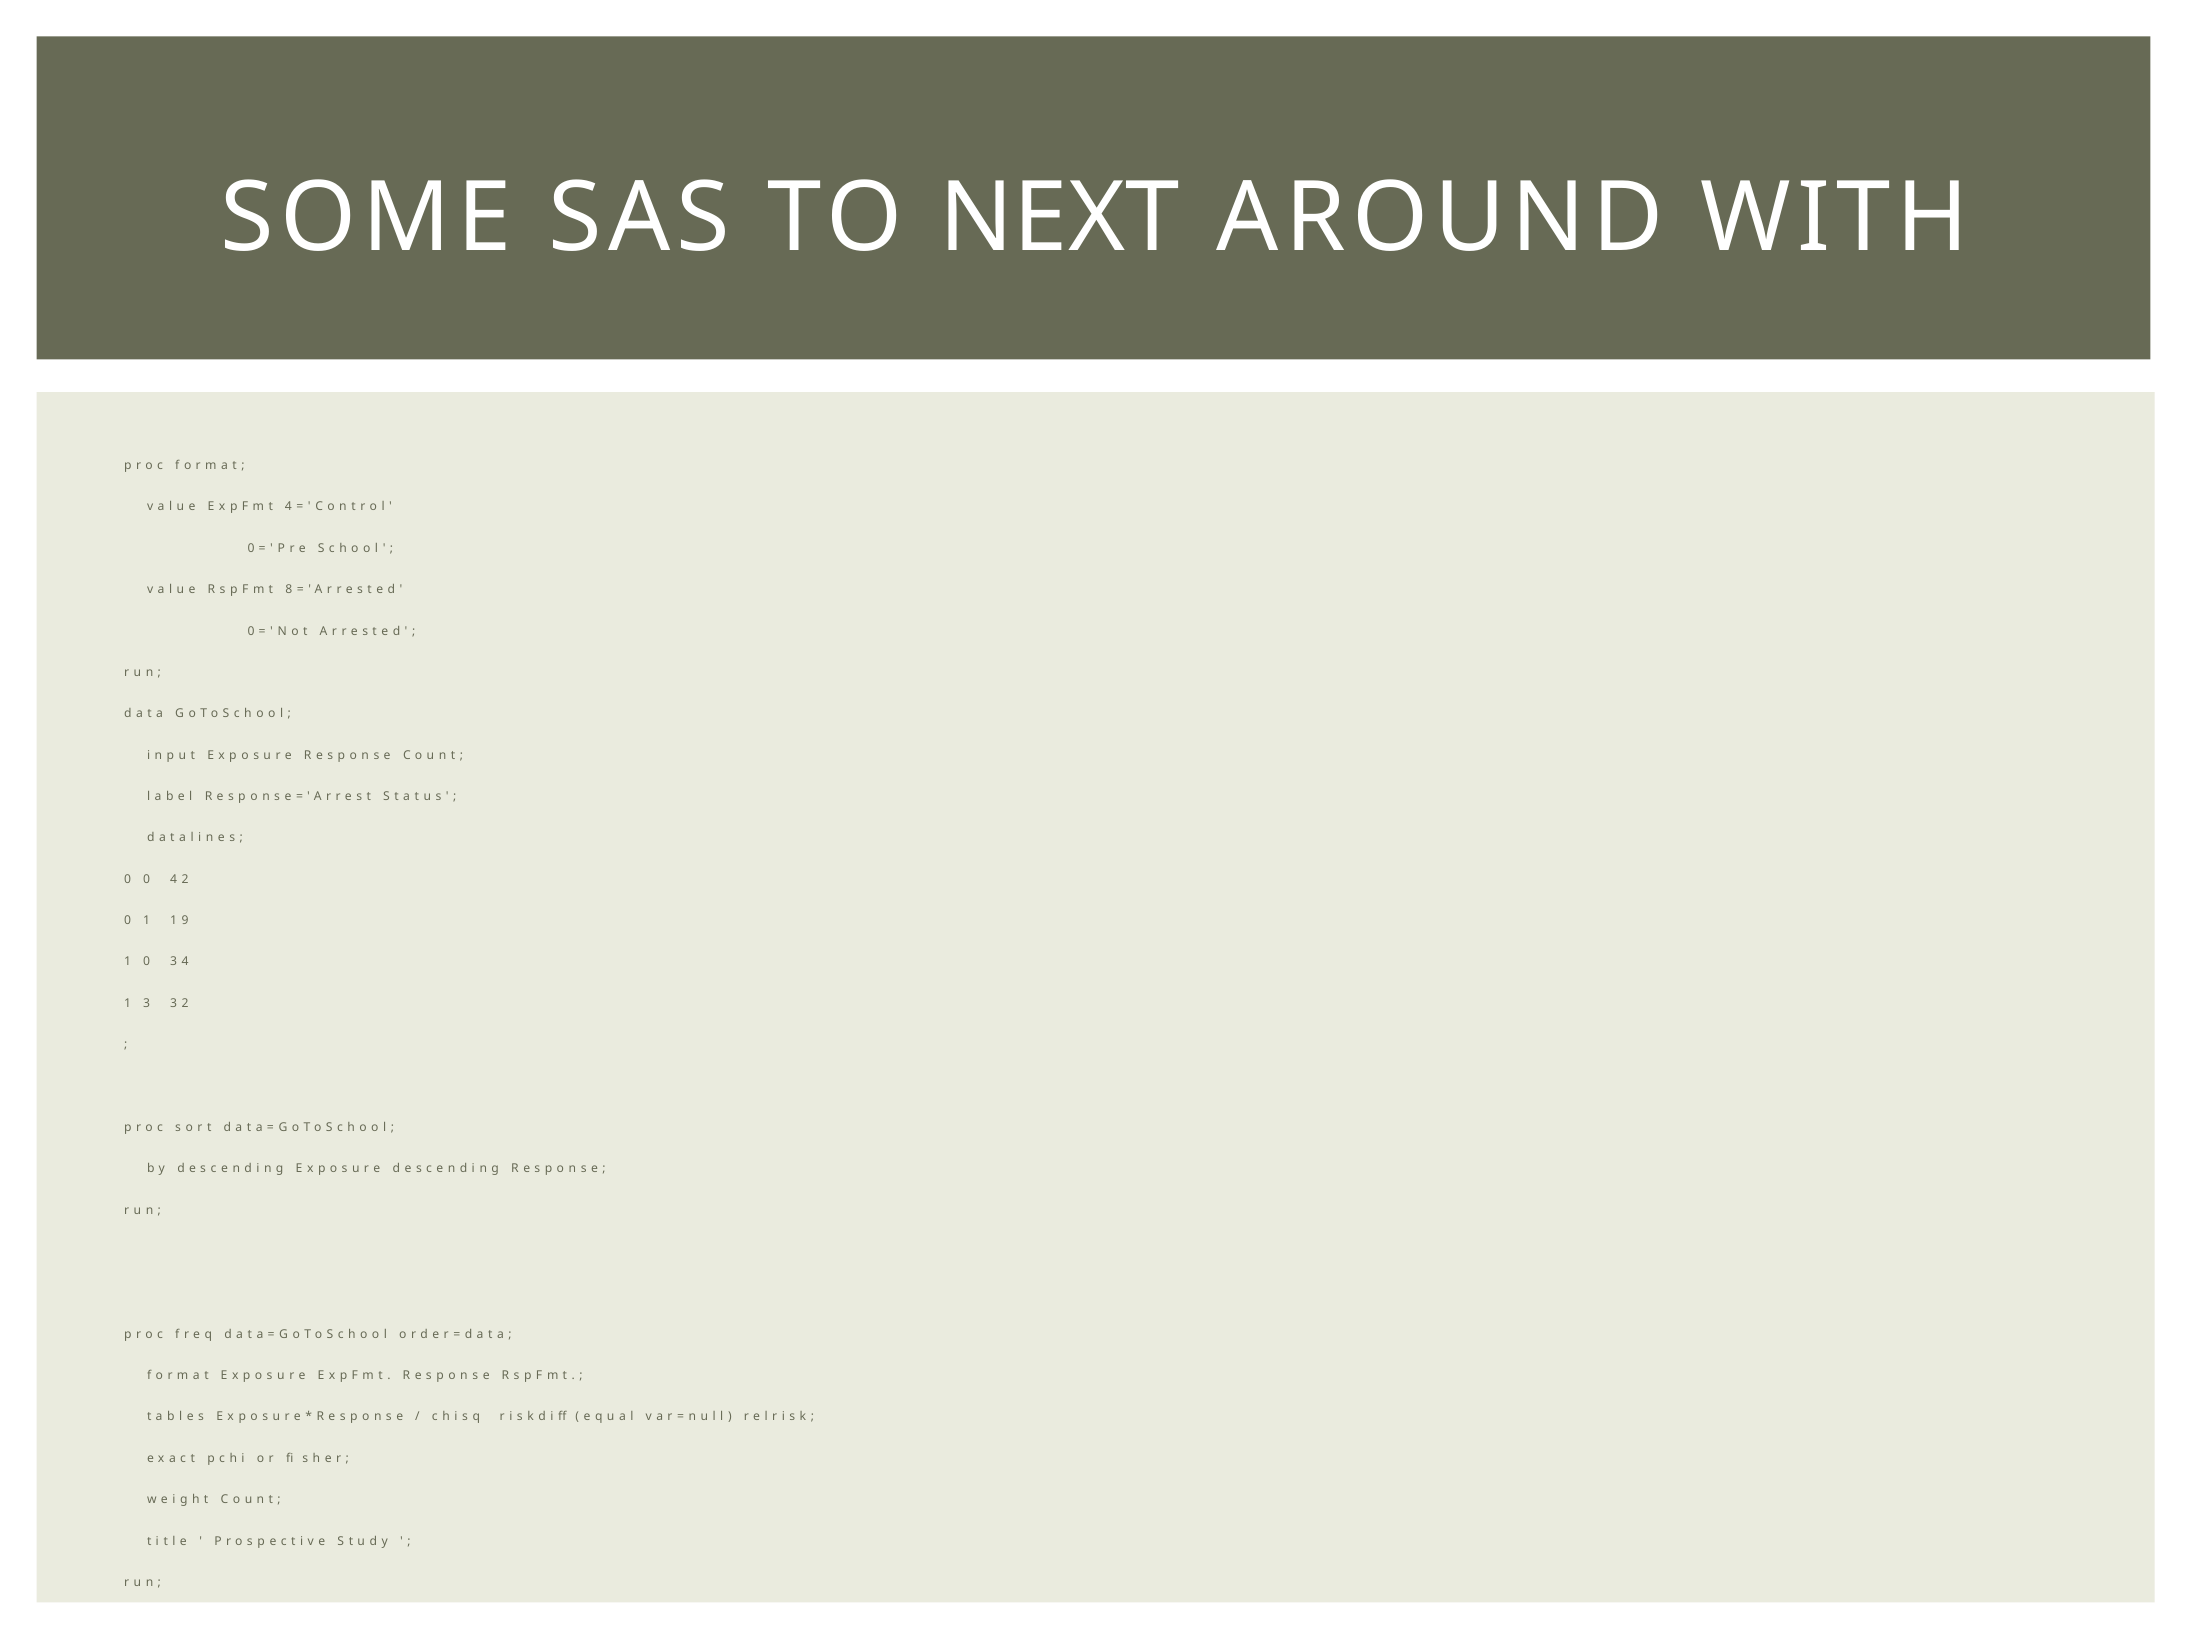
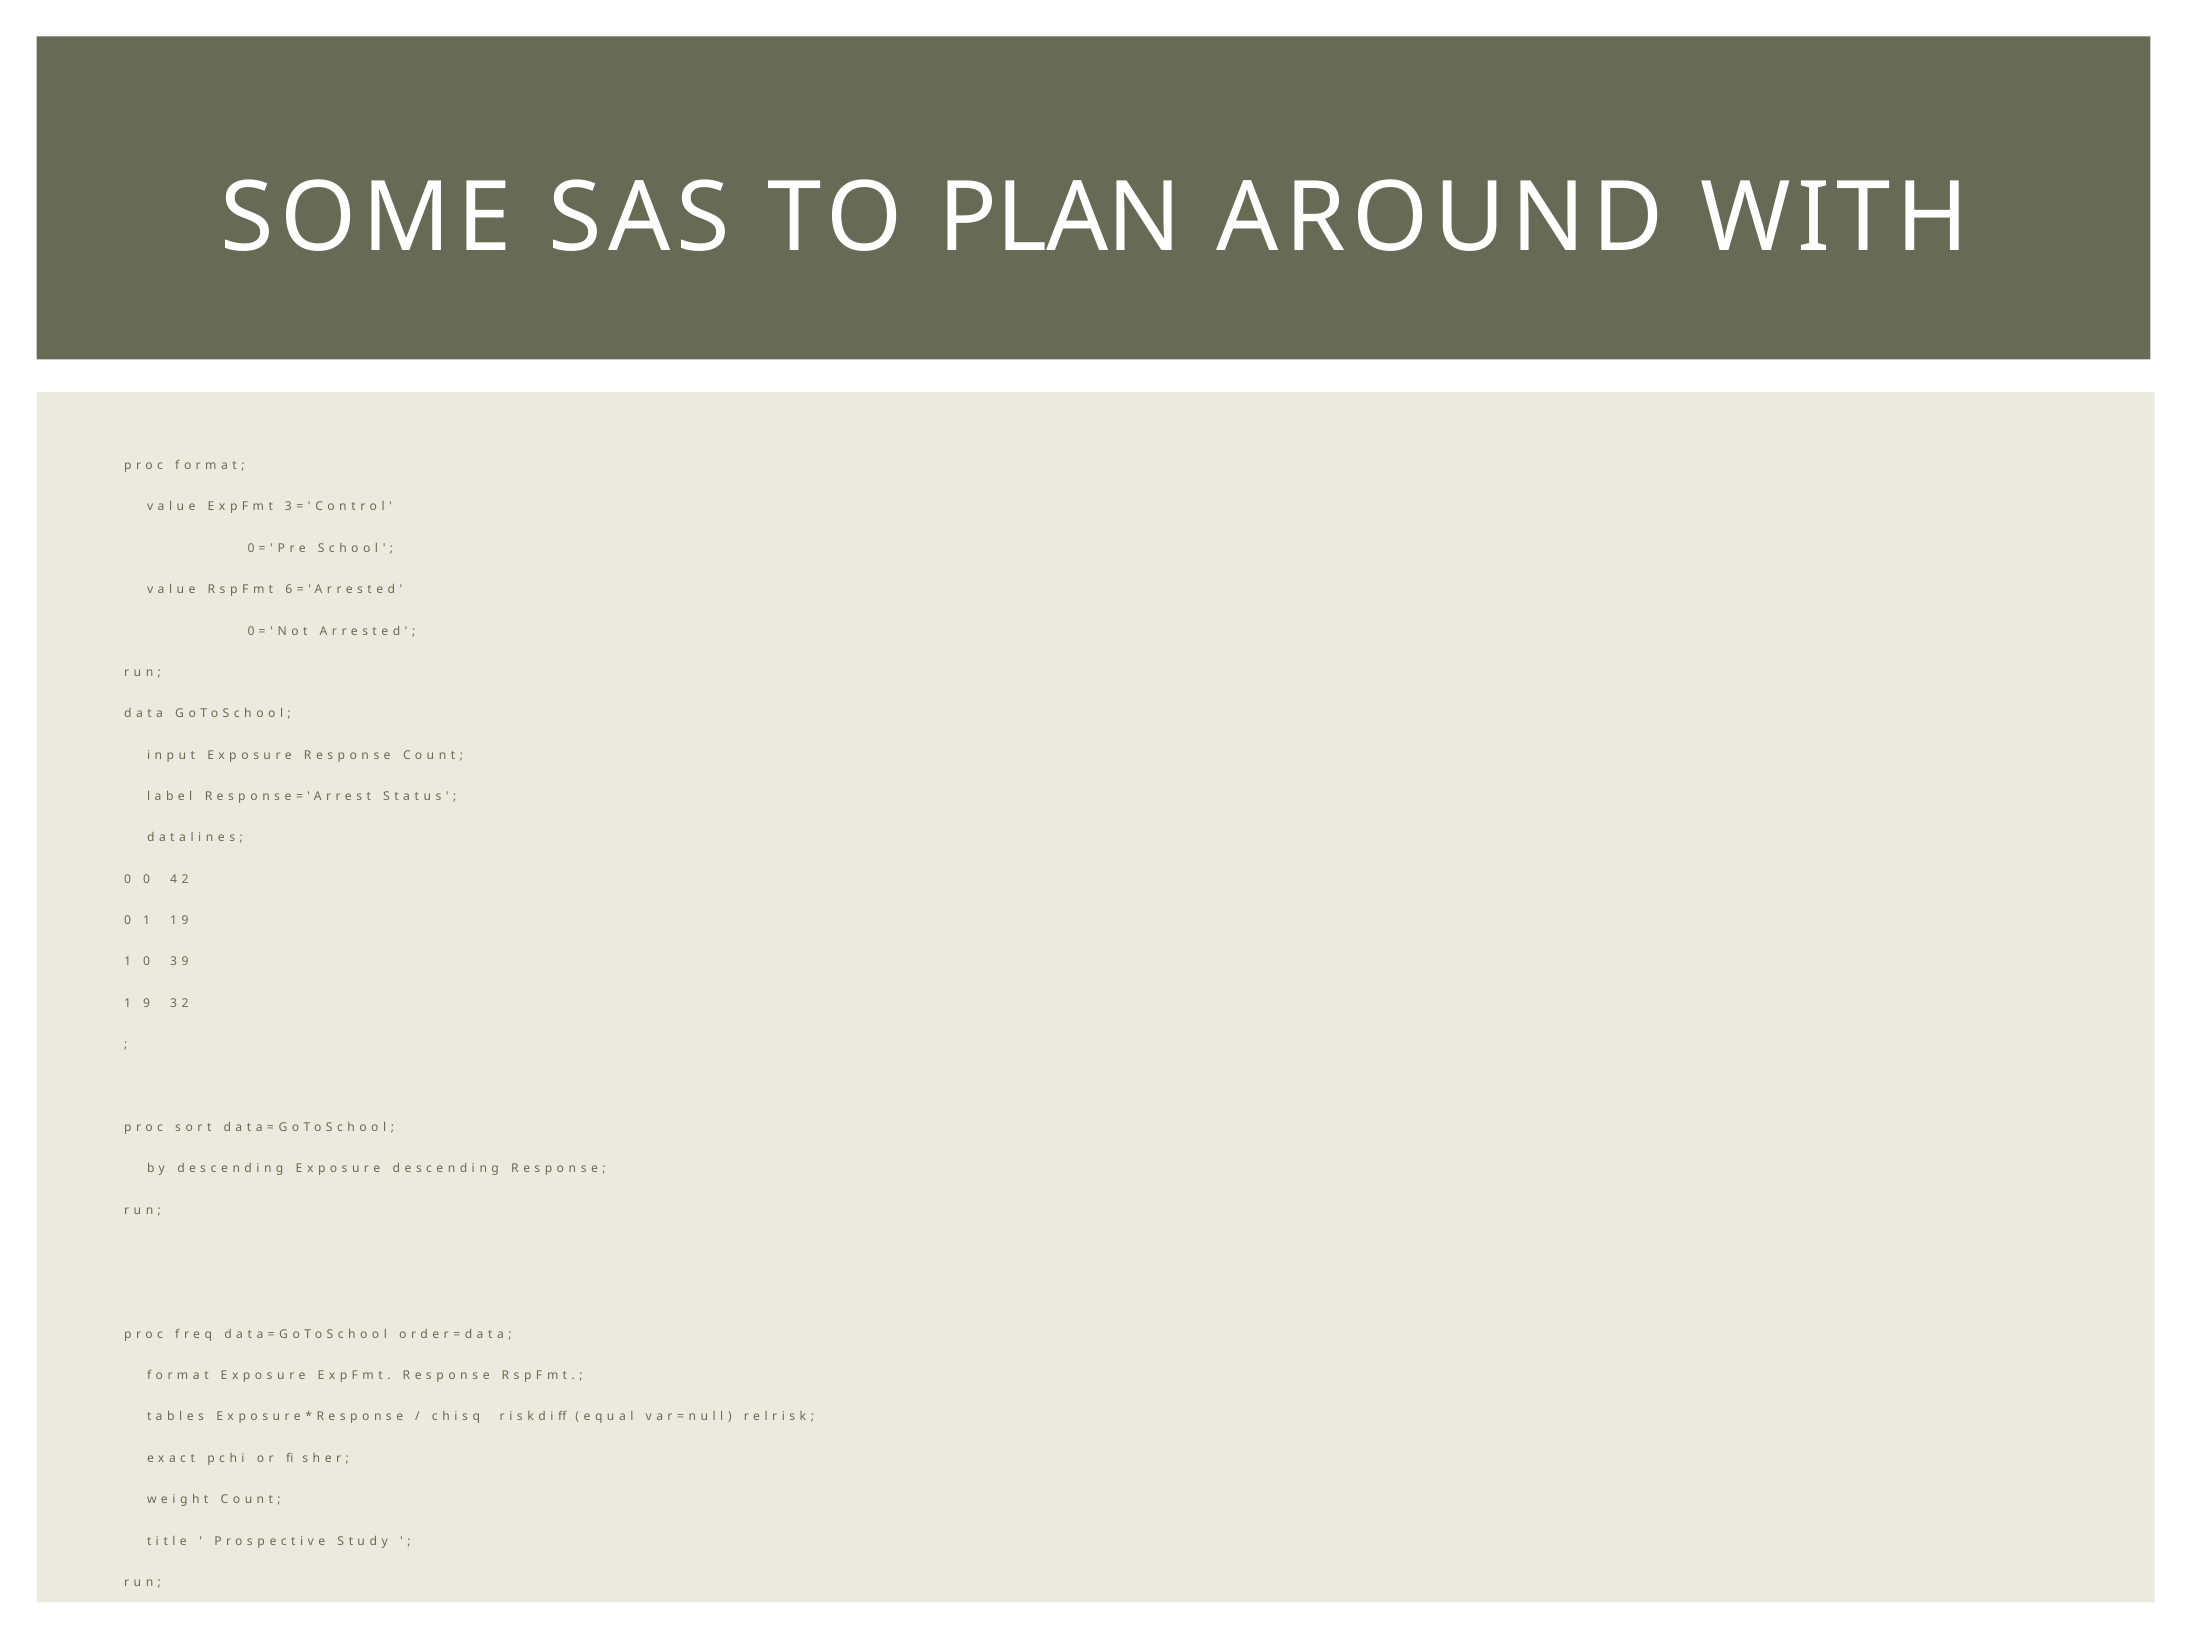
NEXT: NEXT -> PLAN
4 at (288, 507): 4 -> 3
8: 8 -> 6
4 at (185, 962): 4 -> 9
3 at (147, 1003): 3 -> 9
